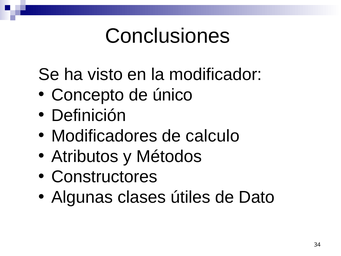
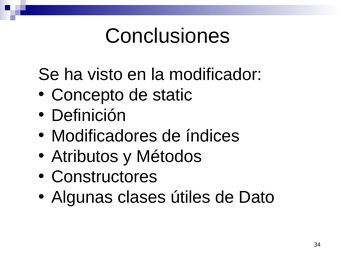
único: único -> static
calculo: calculo -> índices
